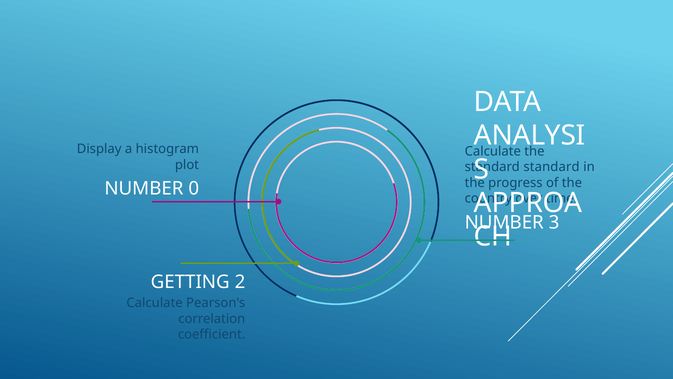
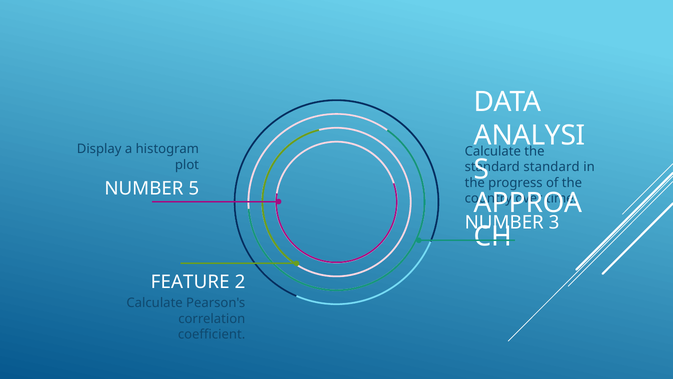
0: 0 -> 5
GETTING: GETTING -> FEATURE
